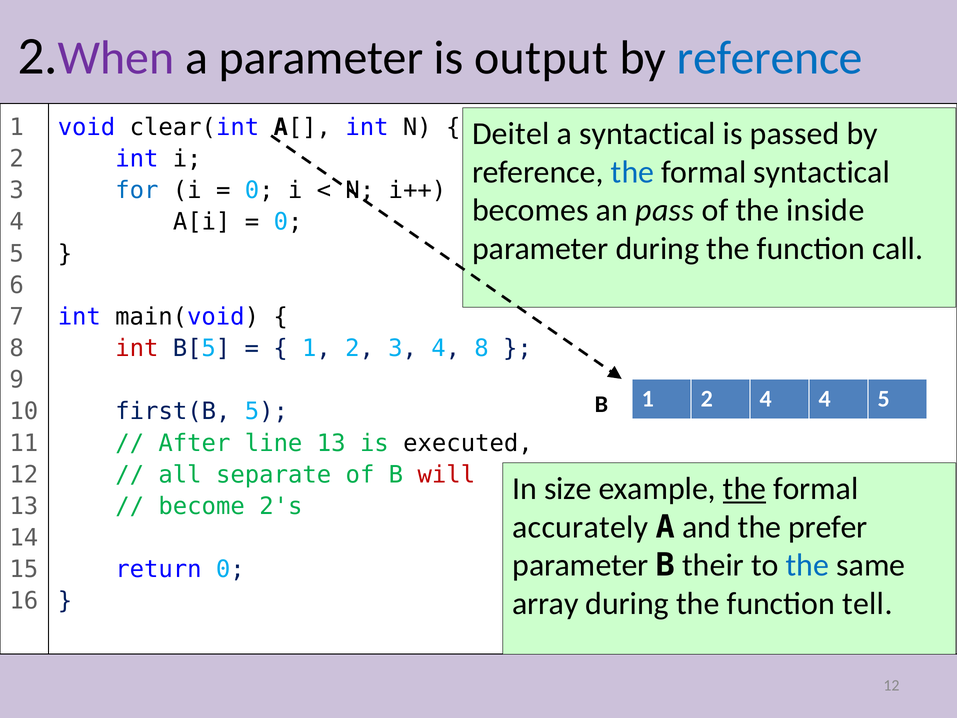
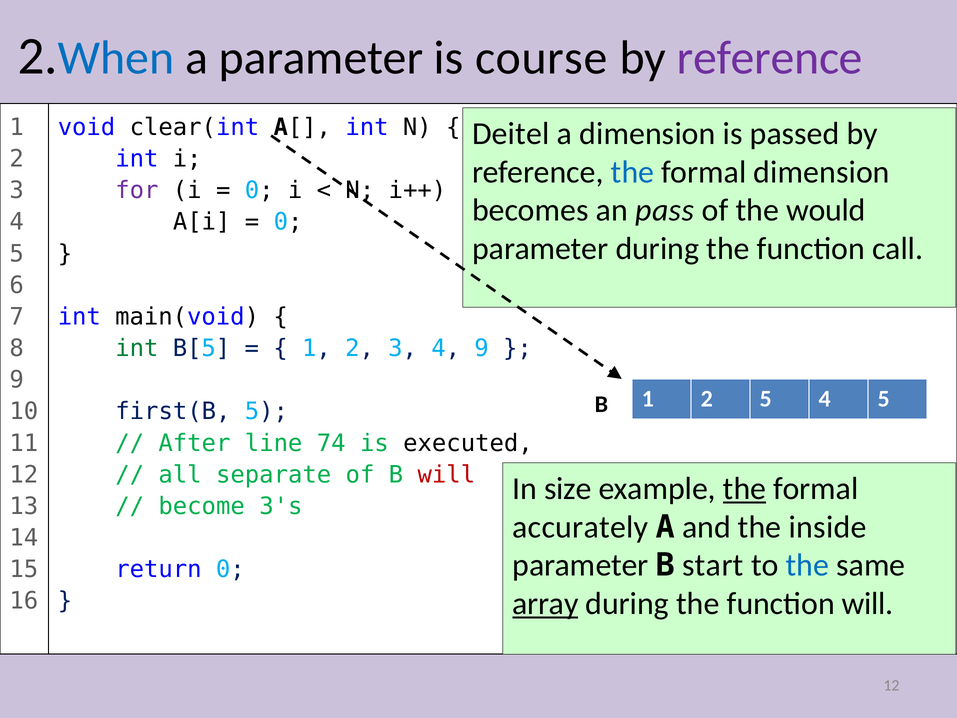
When colour: purple -> blue
output: output -> course
reference at (770, 58) colour: blue -> purple
a syntactical: syntactical -> dimension
formal syntactical: syntactical -> dimension
for colour: blue -> purple
inside: inside -> would
int at (137, 348) colour: red -> green
4 8: 8 -> 9
2 4: 4 -> 5
line 13: 13 -> 74
2's: 2's -> 3's
prefer: prefer -> inside
their: their -> start
array underline: none -> present
function tell: tell -> will
